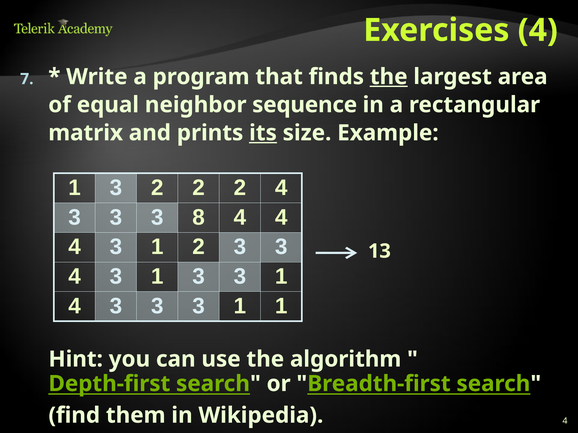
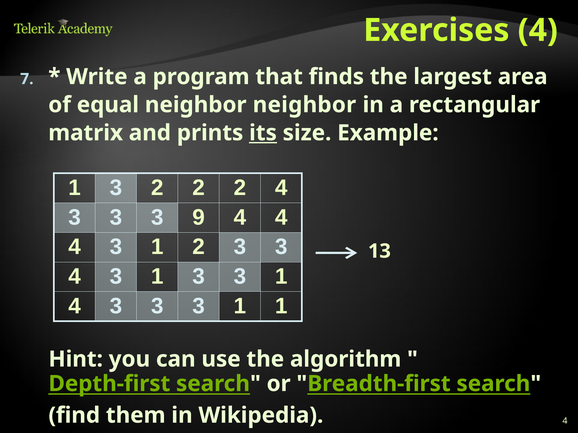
the at (389, 77) underline: present -> none
neighbor sequence: sequence -> neighbor
8: 8 -> 9
